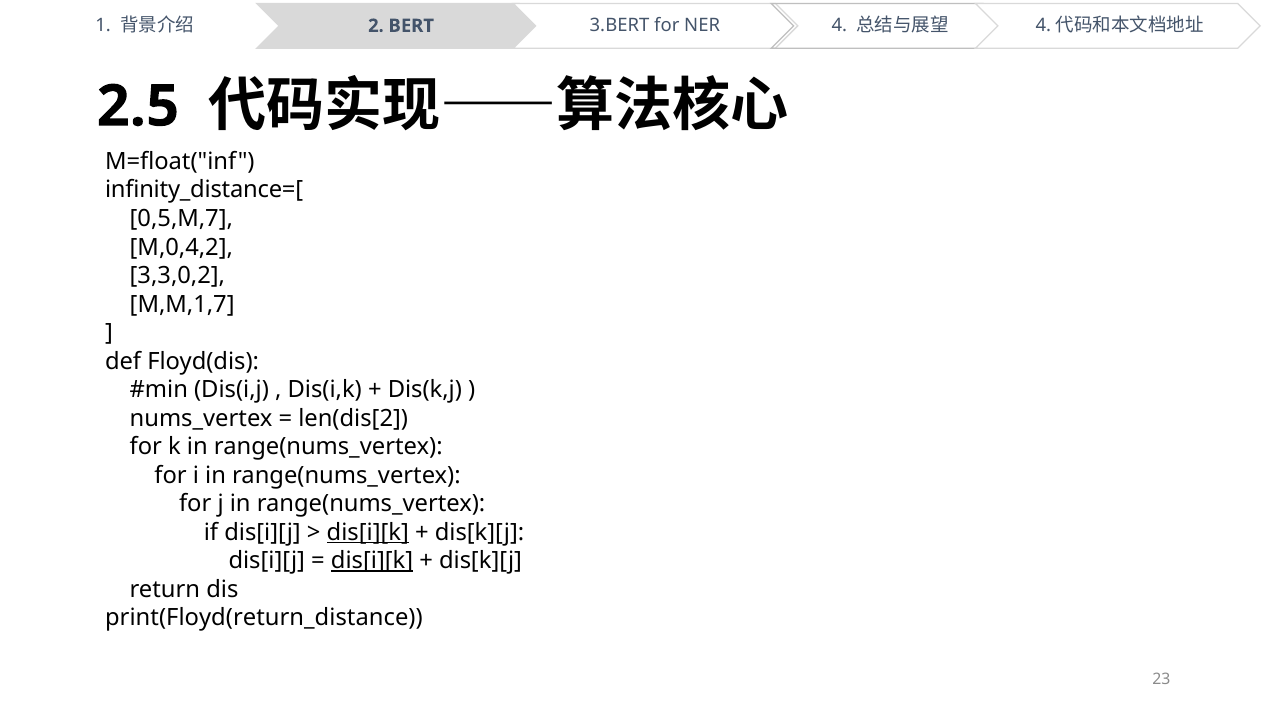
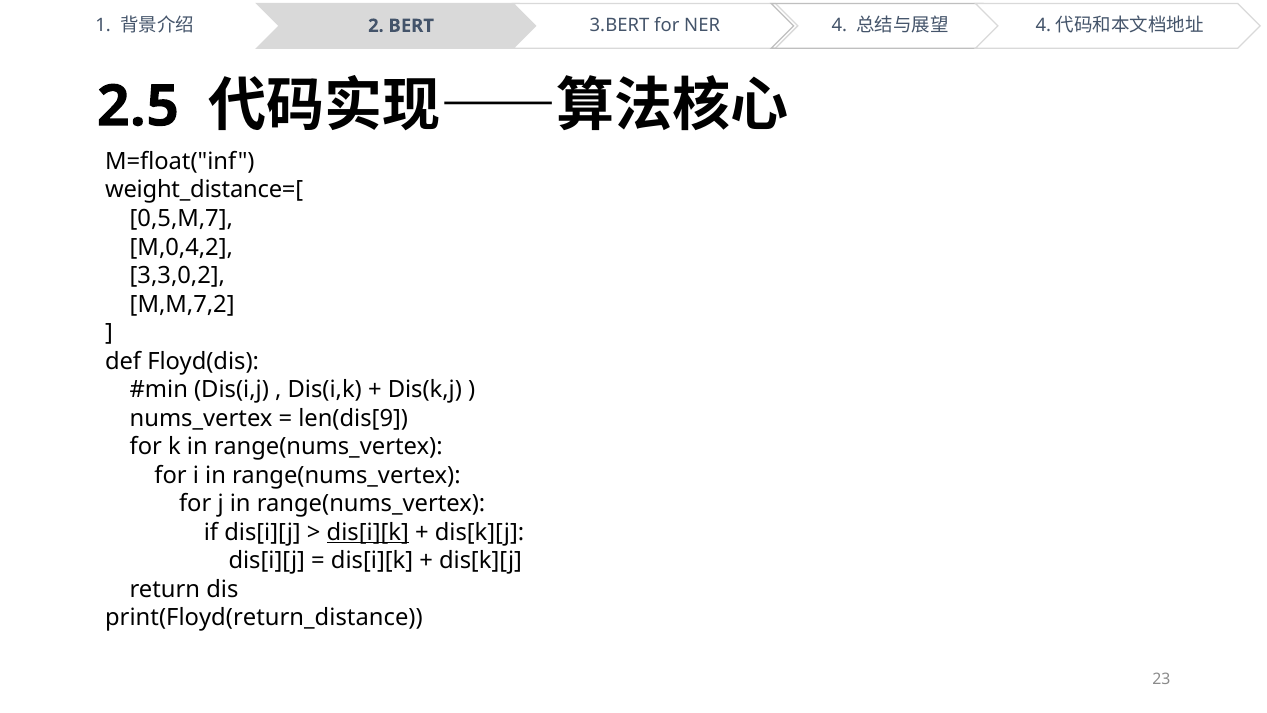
infinity_distance=[: infinity_distance=[ -> weight_distance=[
M,M,1,7: M,M,1,7 -> M,M,7,2
len(dis[2: len(dis[2 -> len(dis[9
dis[i][k at (372, 561) underline: present -> none
